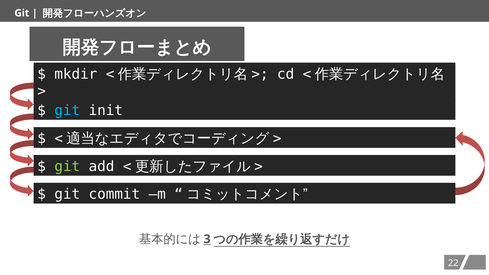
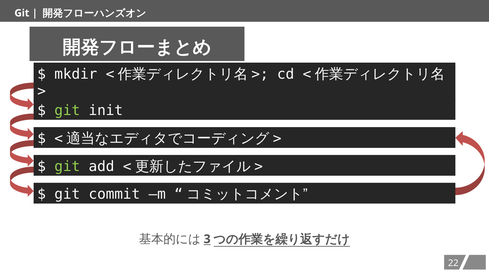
git at (67, 110) colour: light blue -> light green
